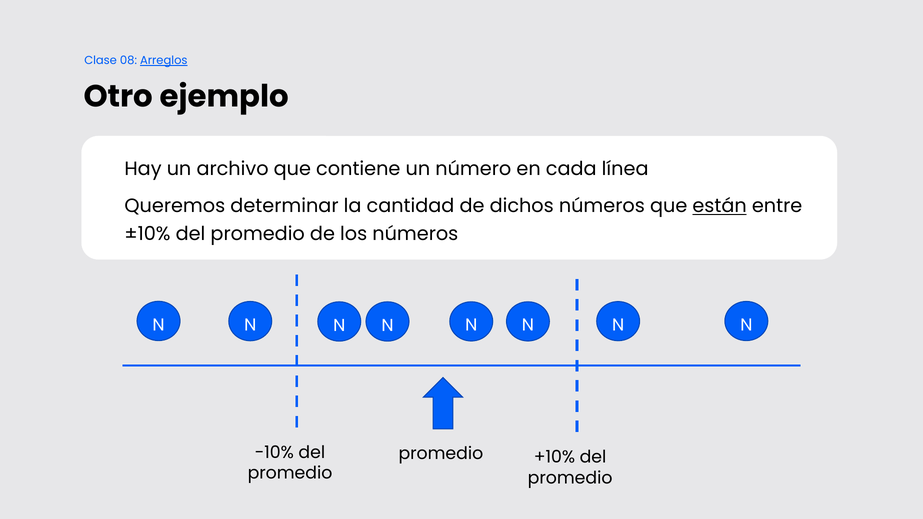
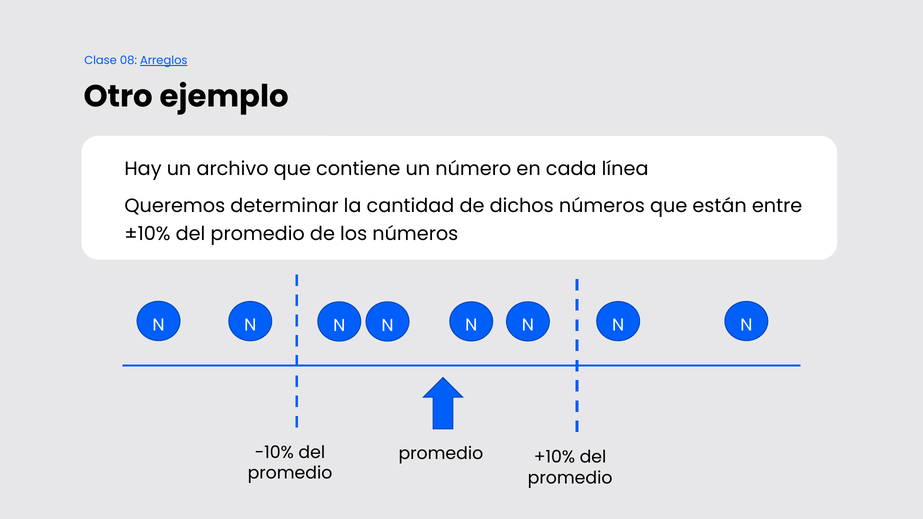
están underline: present -> none
